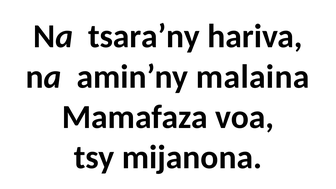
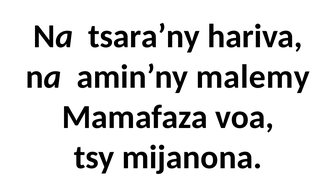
malaina: malaina -> malemy
